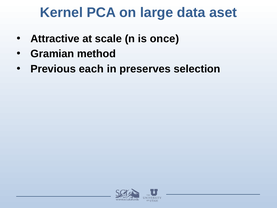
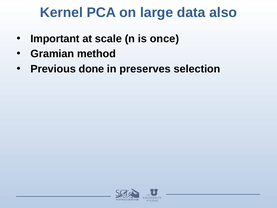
aset: aset -> also
Attractive: Attractive -> Important
each: each -> done
